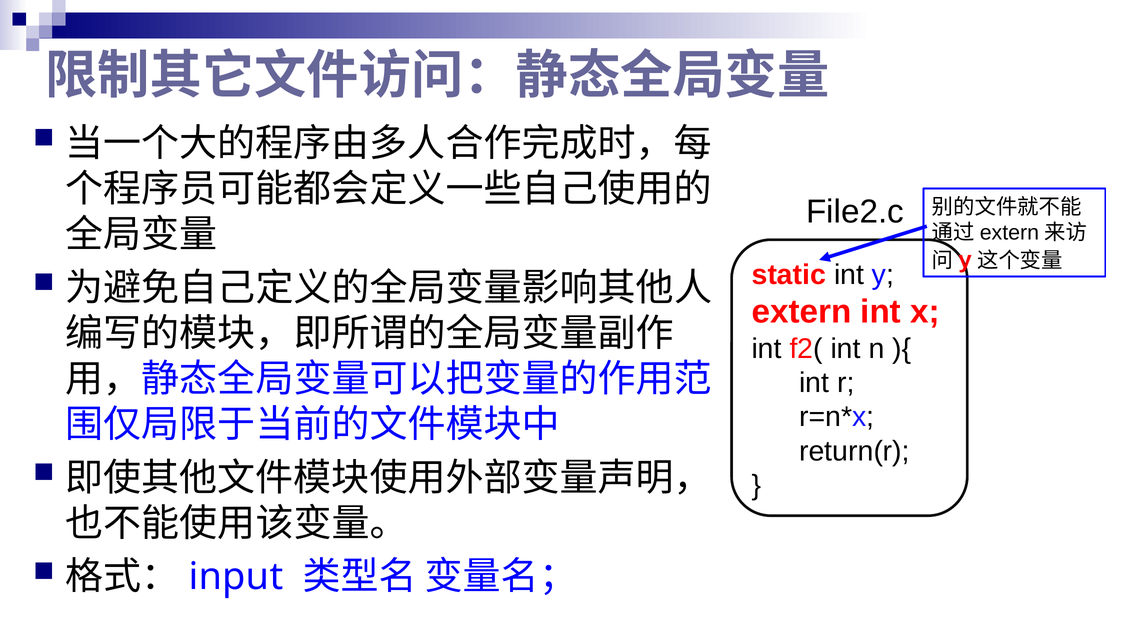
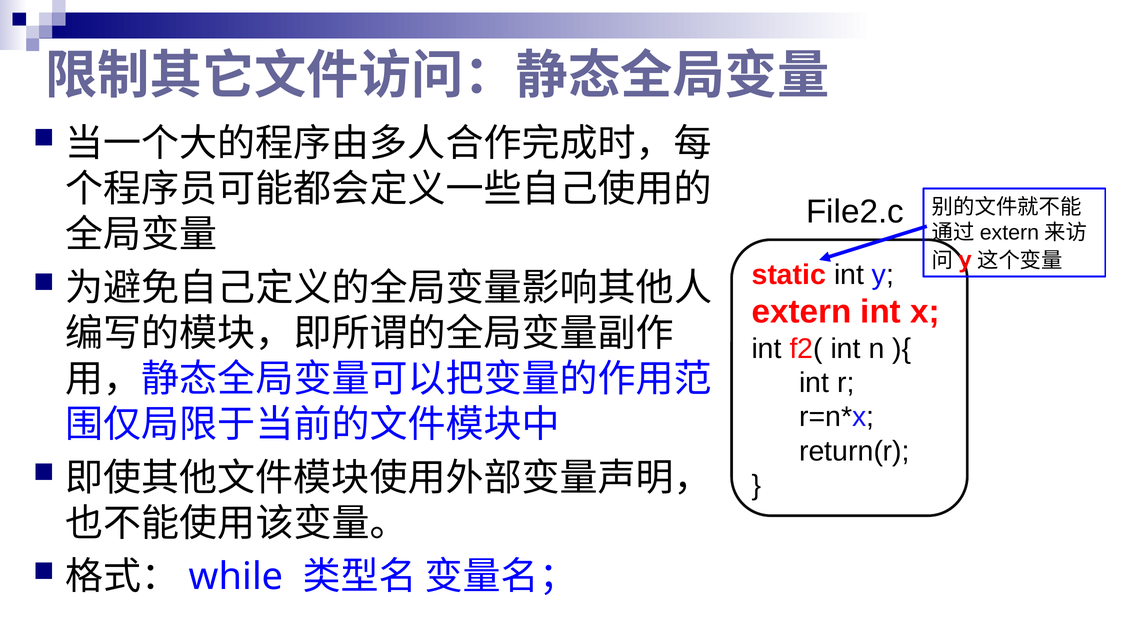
input: input -> while
